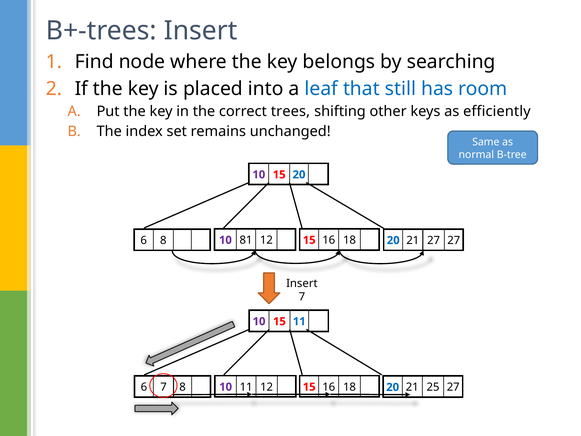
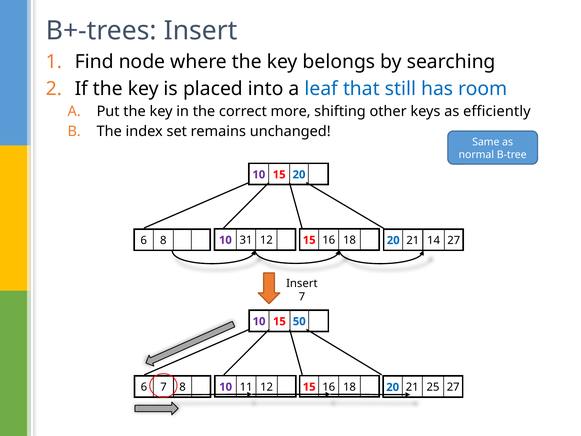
trees: trees -> more
81: 81 -> 31
21 27: 27 -> 14
15 11: 11 -> 50
